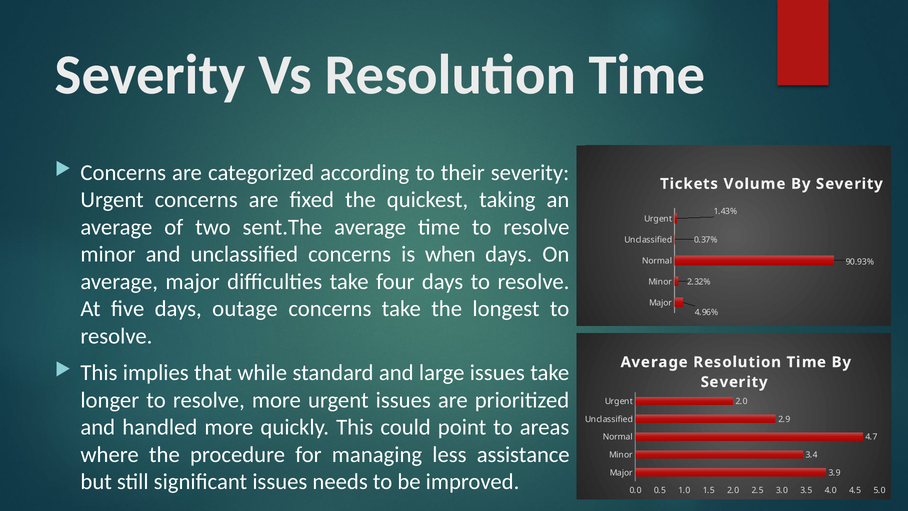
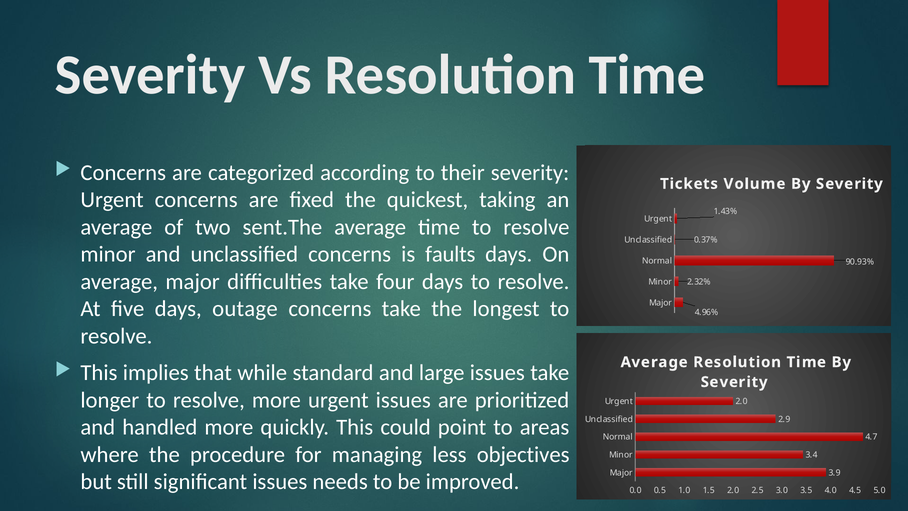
when: when -> faults
assistance: assistance -> objectives
